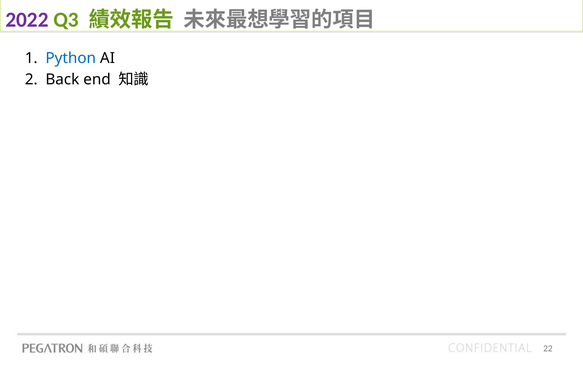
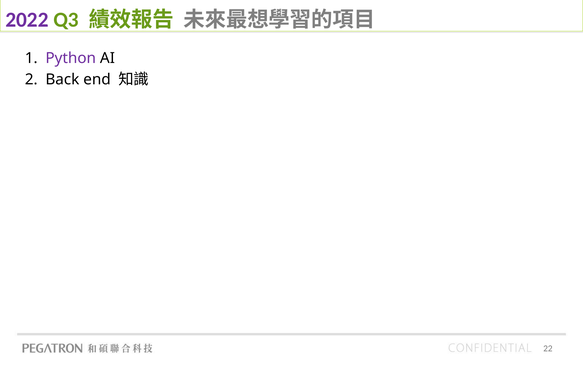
Python colour: blue -> purple
